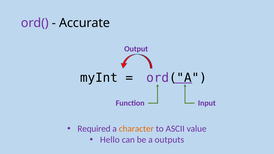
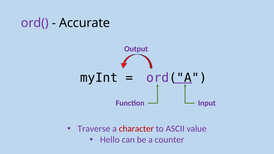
Required: Required -> Traverse
character colour: orange -> red
outputs: outputs -> counter
